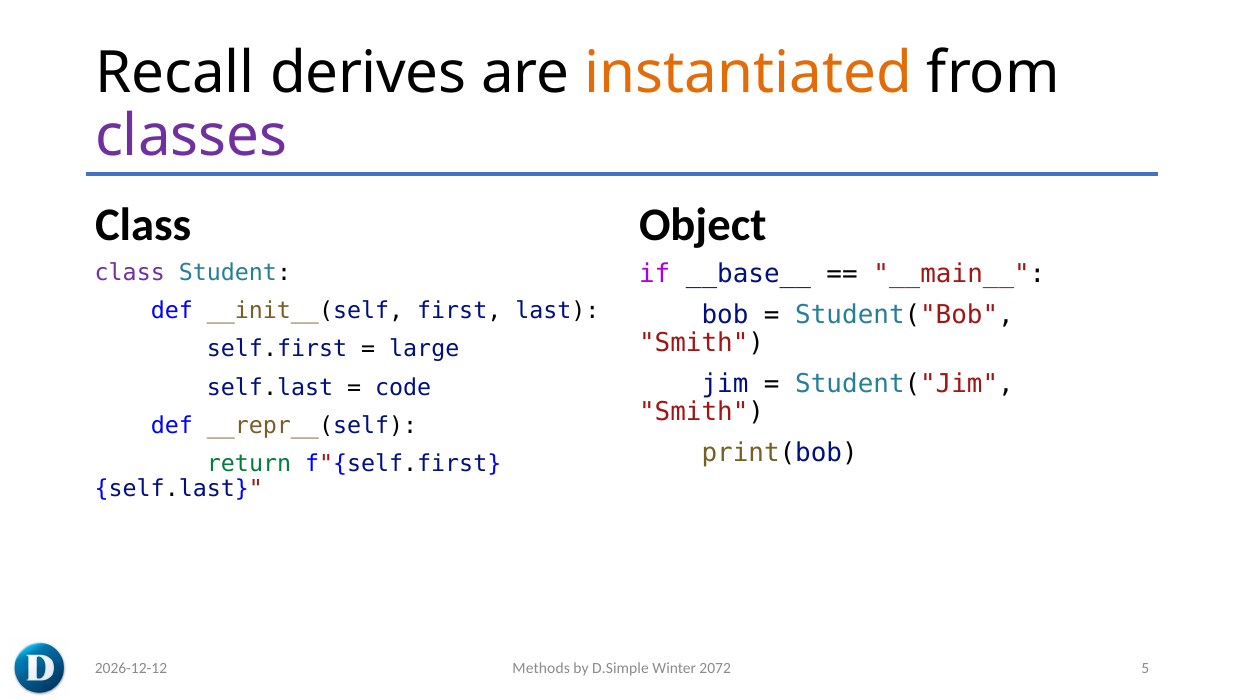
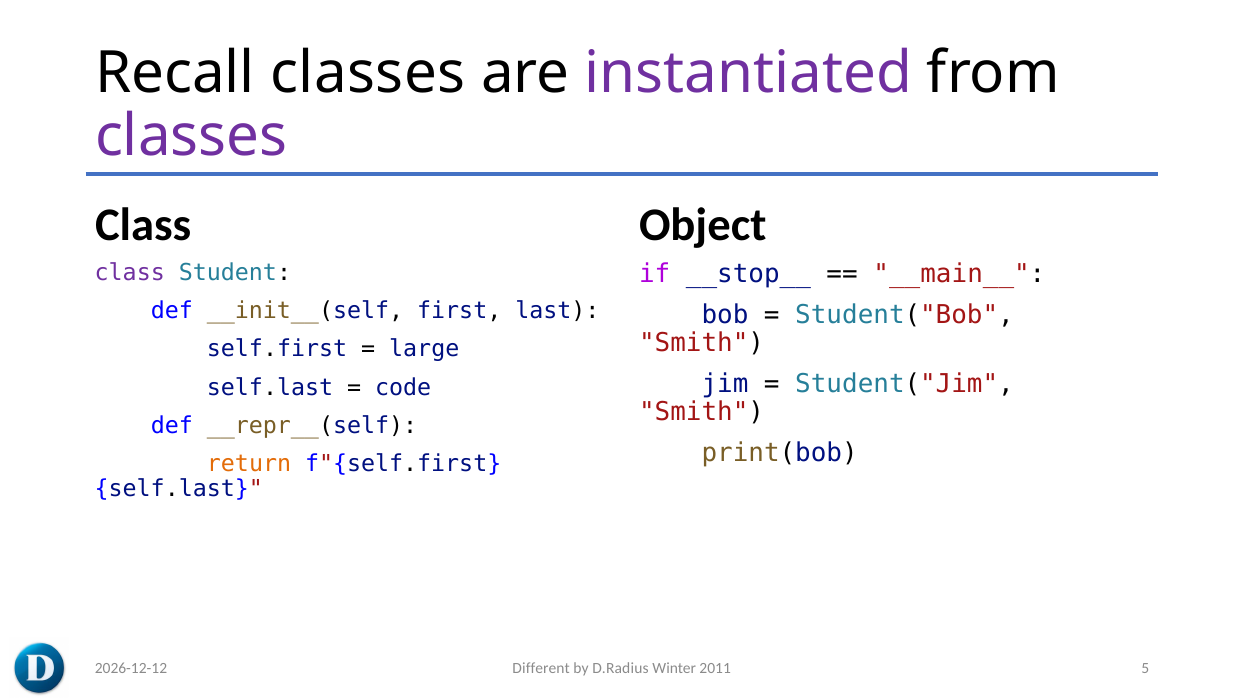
Recall derives: derives -> classes
instantiated colour: orange -> purple
__base__: __base__ -> __stop__
return colour: green -> orange
Methods: Methods -> Different
D.Simple: D.Simple -> D.Radius
2072: 2072 -> 2011
